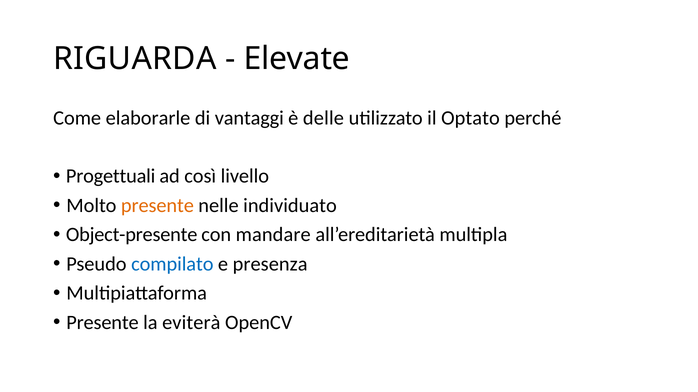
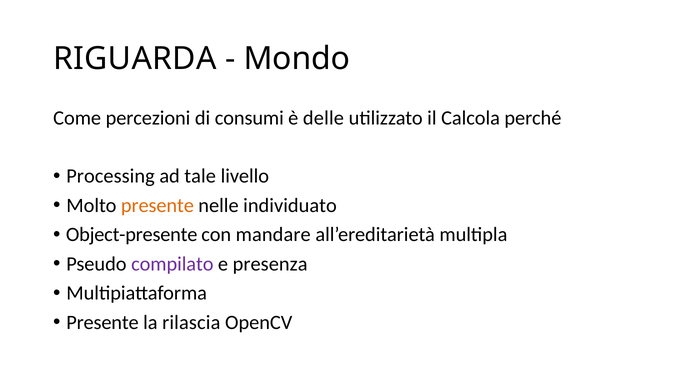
Elevate: Elevate -> Mondo
elaborarle: elaborarle -> percezioni
vantaggi: vantaggi -> consumi
Optato: Optato -> Calcola
Progettuali: Progettuali -> Processing
così: così -> tale
compilato colour: blue -> purple
eviterà: eviterà -> rilascia
